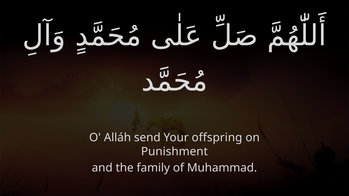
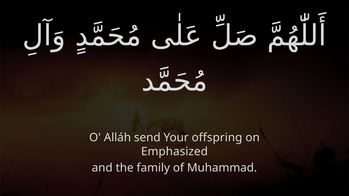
Punishment: Punishment -> Emphasized
